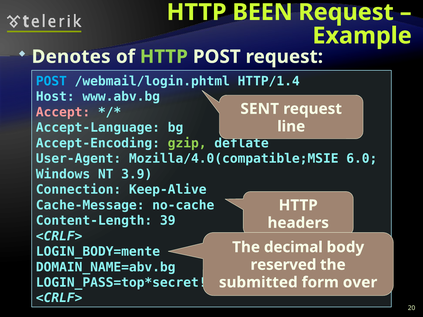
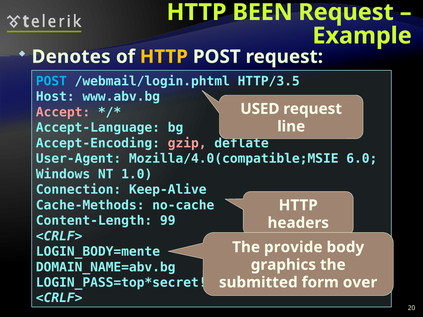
HTTP at (164, 57) colour: light green -> yellow
HTTP/1.4: HTTP/1.4 -> HTTP/3.5
SENT: SENT -> USED
gzip colour: light green -> pink
3.9: 3.9 -> 1.0
Cache-Message: Cache-Message -> Cache-Methods
39: 39 -> 99
decimal: decimal -> provide
reserved: reserved -> graphics
